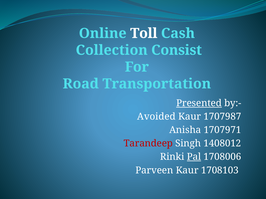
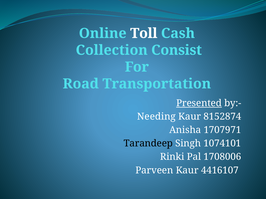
Avoided: Avoided -> Needing
1707987: 1707987 -> 8152874
Tarandeep colour: red -> black
1408012: 1408012 -> 1074101
Pal underline: present -> none
1708103: 1708103 -> 4416107
